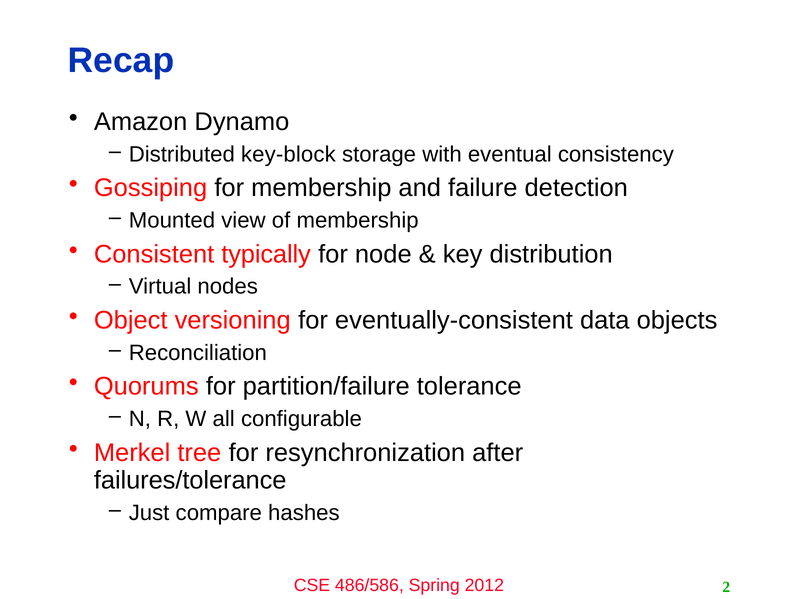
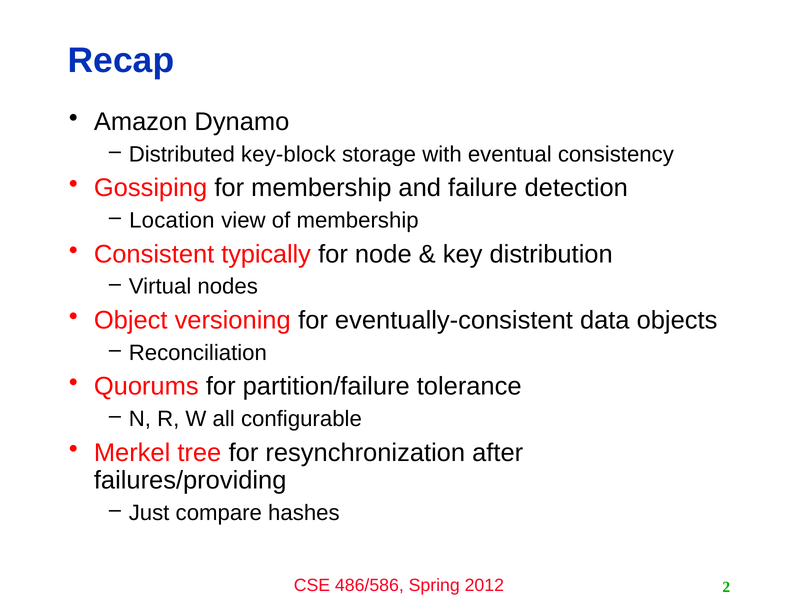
Mounted: Mounted -> Location
failures/tolerance: failures/tolerance -> failures/providing
